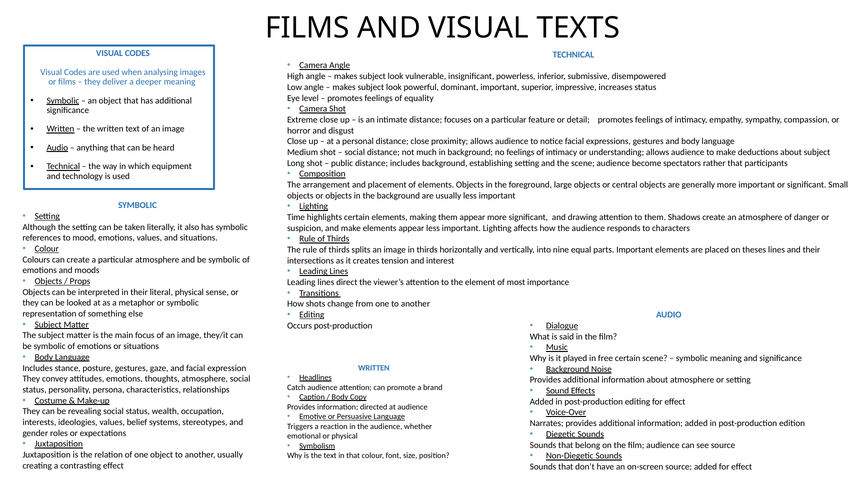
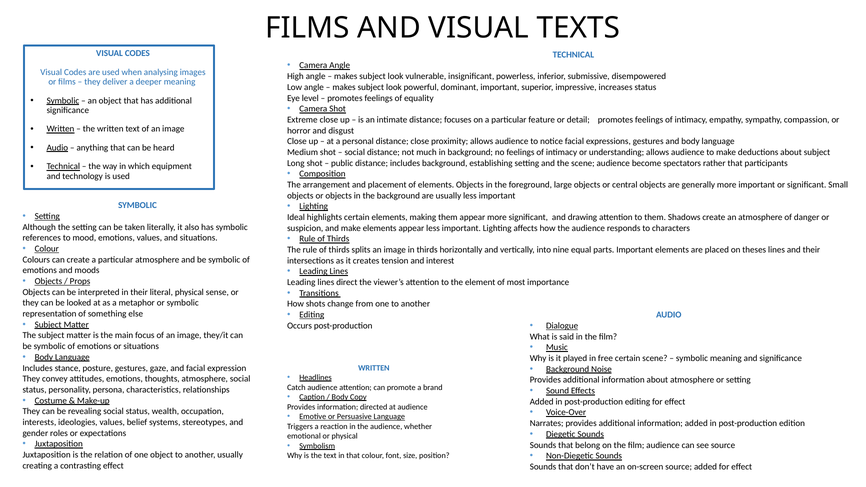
Time: Time -> Ideal
